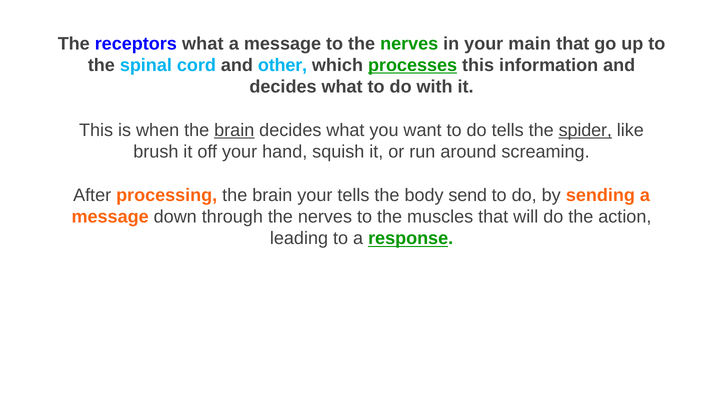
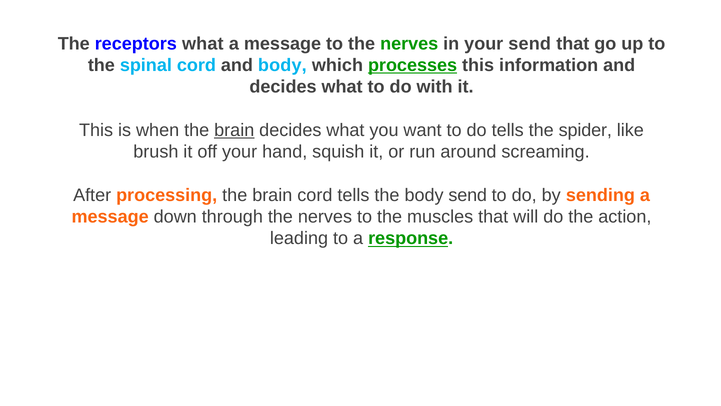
your main: main -> send
and other: other -> body
spider underline: present -> none
brain your: your -> cord
